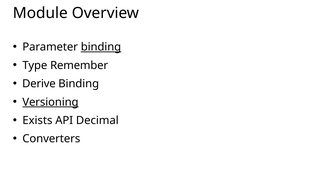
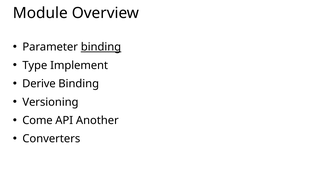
Remember: Remember -> Implement
Versioning underline: present -> none
Exists: Exists -> Come
Decimal: Decimal -> Another
